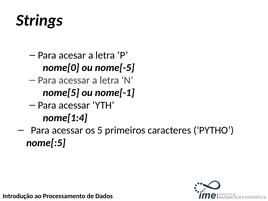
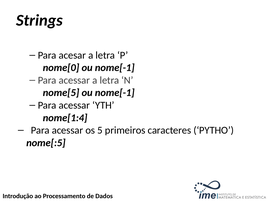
nome[0 ou nome[-5: nome[-5 -> nome[-1
